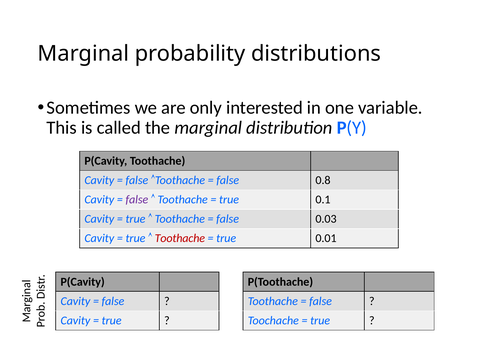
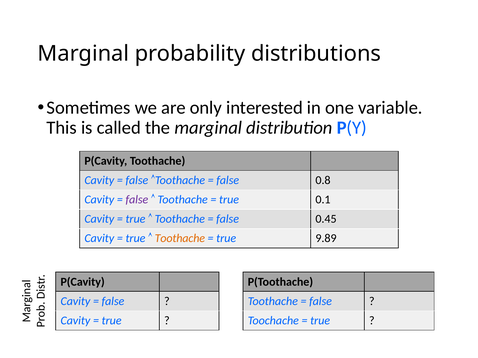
0.03: 0.03 -> 0.45
Toothache at (180, 239) colour: red -> orange
0.01: 0.01 -> 9.89
